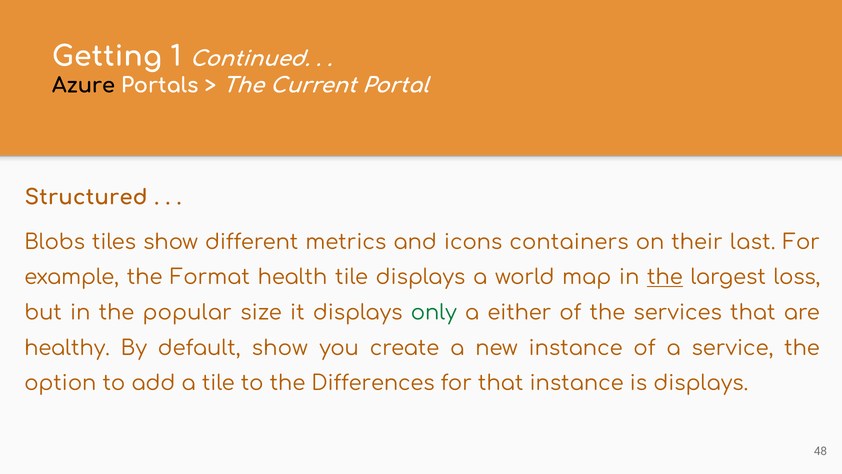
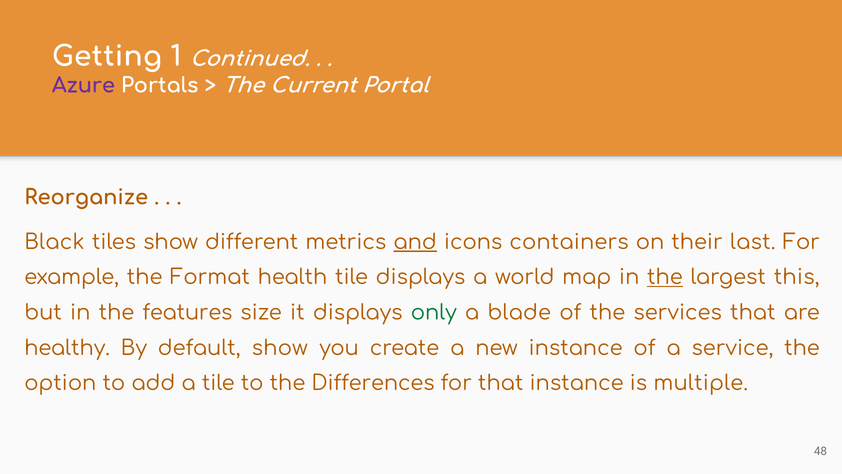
Azure colour: black -> purple
Structured: Structured -> Reorganize
Blobs: Blobs -> Black
and underline: none -> present
loss: loss -> this
popular: popular -> features
either: either -> blade
is displays: displays -> multiple
